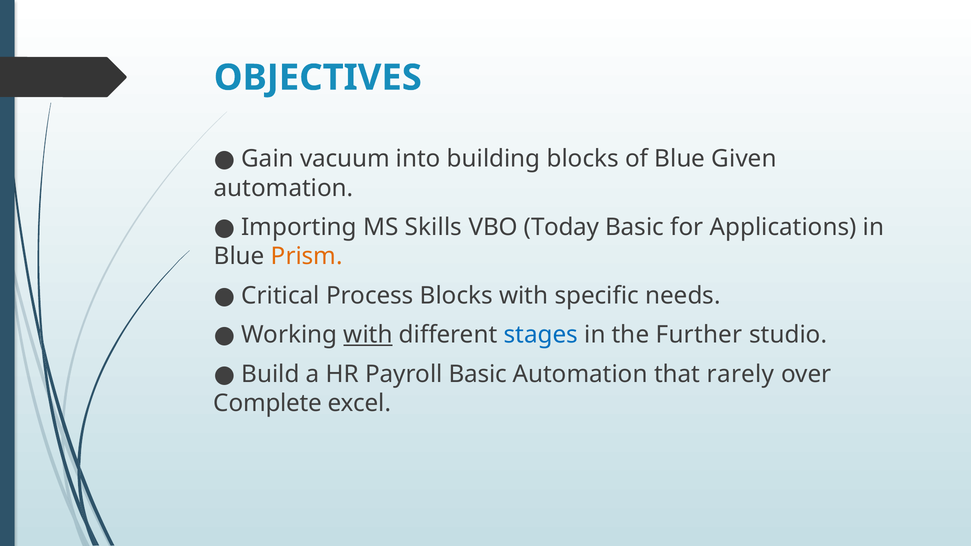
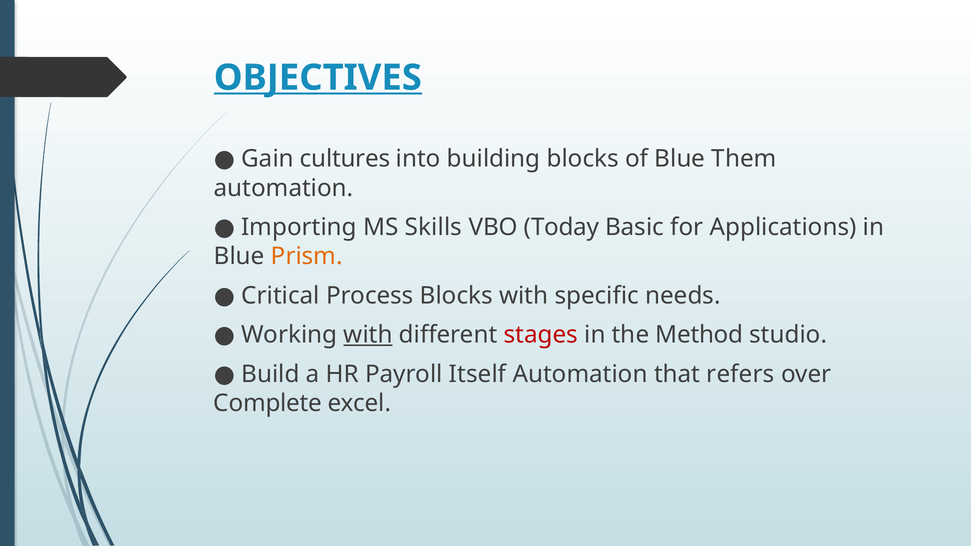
OBJECTIVES underline: none -> present
vacuum: vacuum -> cultures
Given: Given -> Them
stages colour: blue -> red
Further: Further -> Method
Payroll Basic: Basic -> Itself
rarely: rarely -> refers
